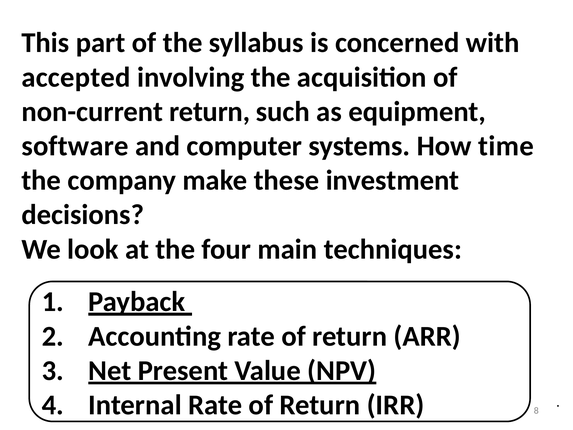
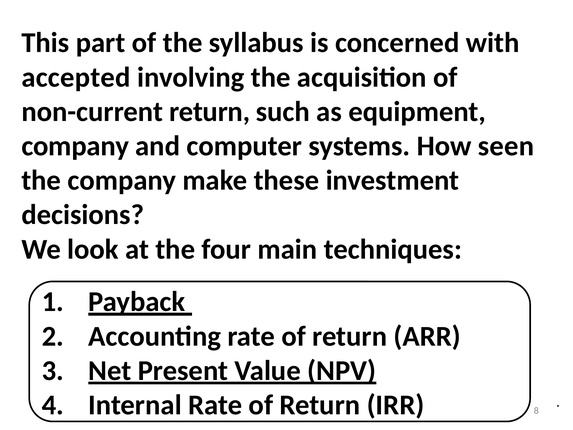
software at (75, 146): software -> company
time: time -> seen
